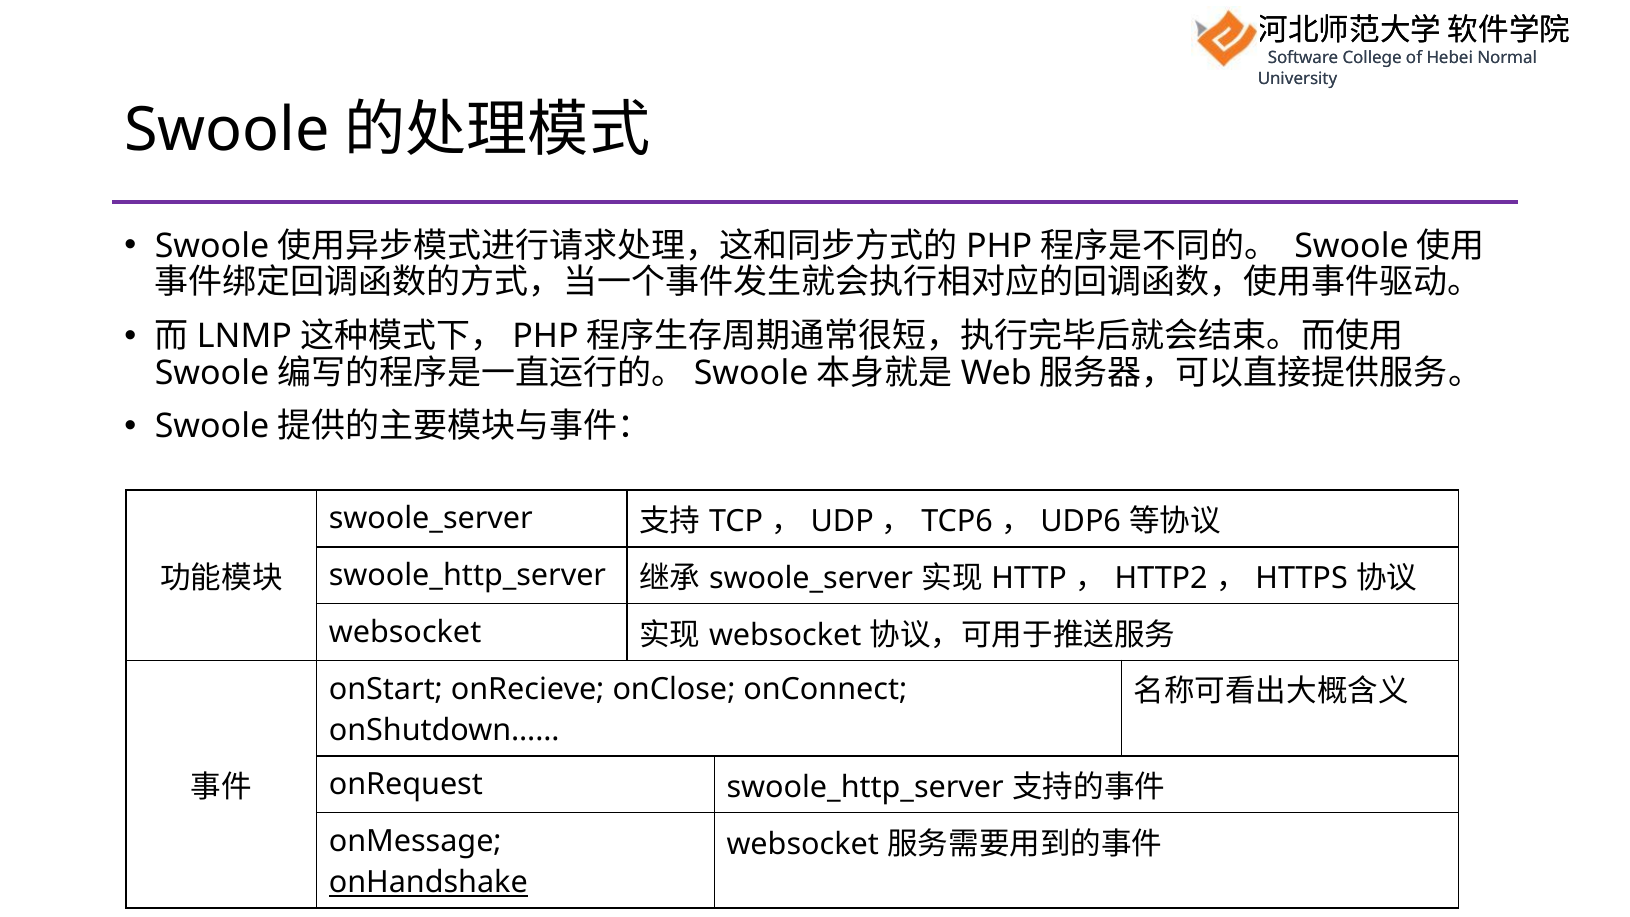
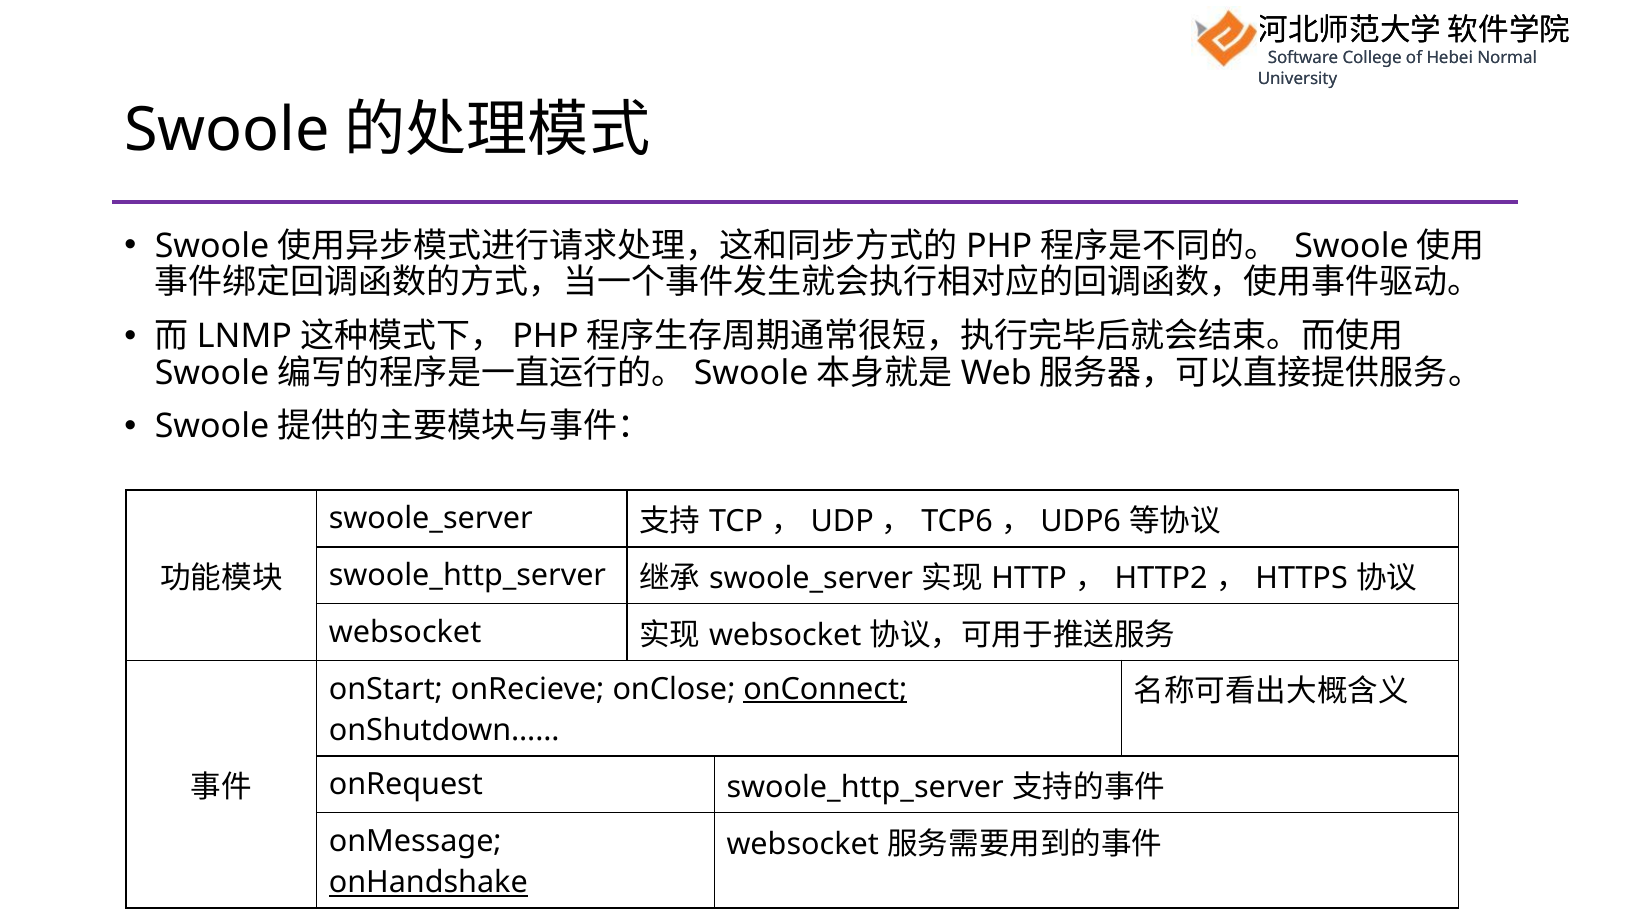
onConnect underline: none -> present
